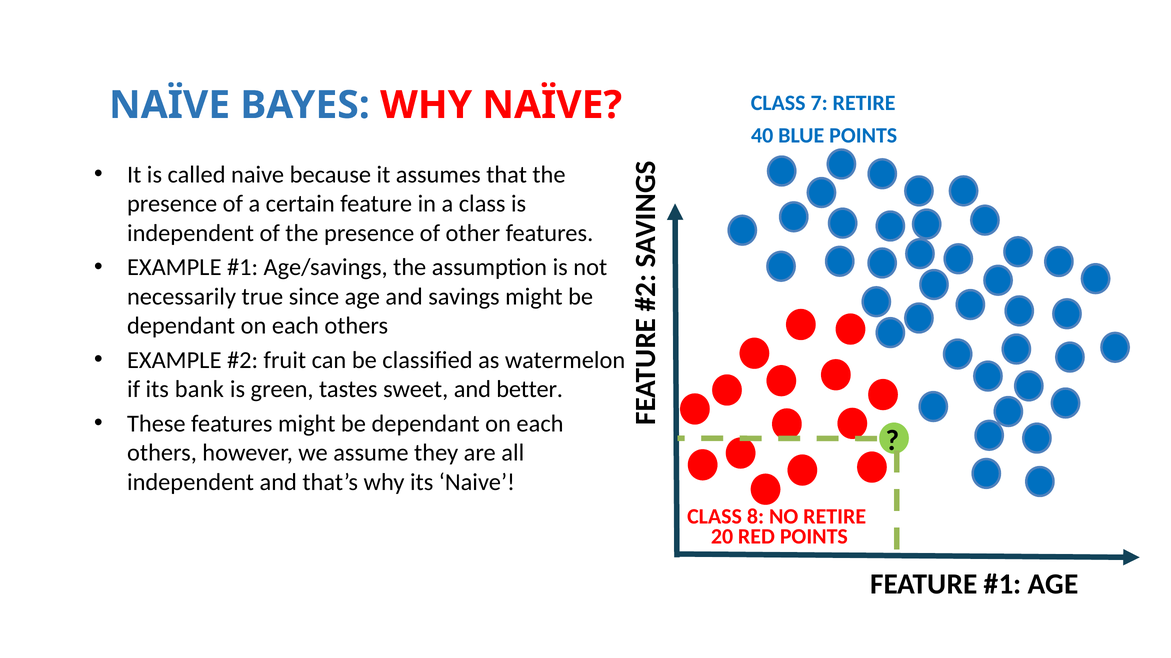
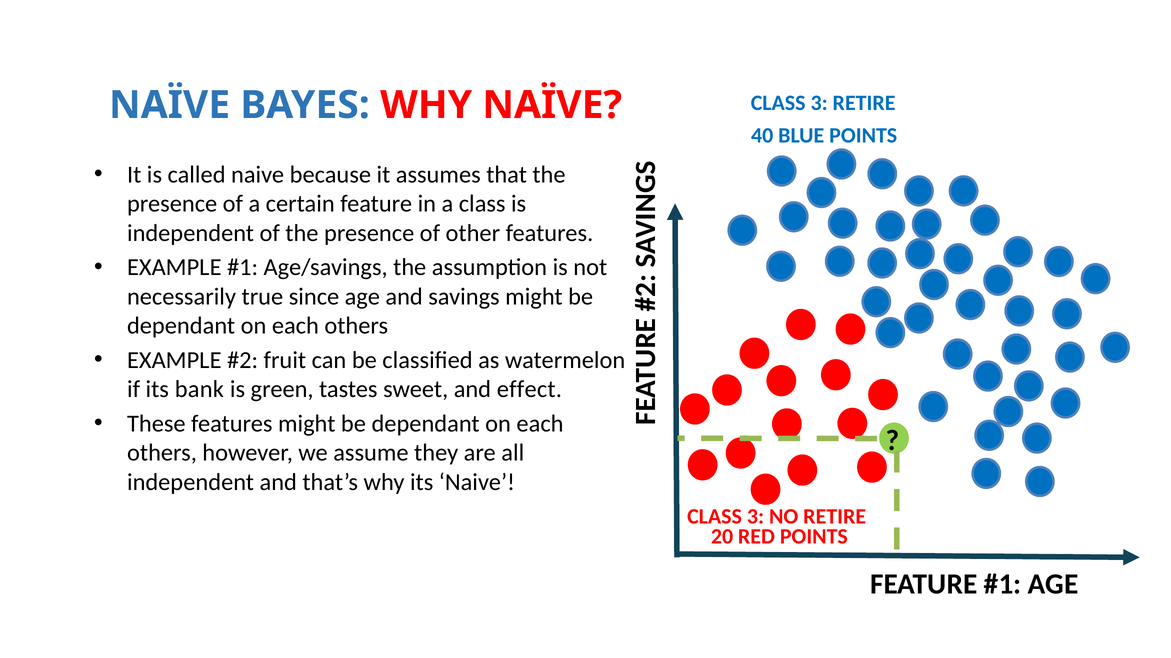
7 at (819, 103): 7 -> 3
better: better -> effect
8 at (756, 517): 8 -> 3
